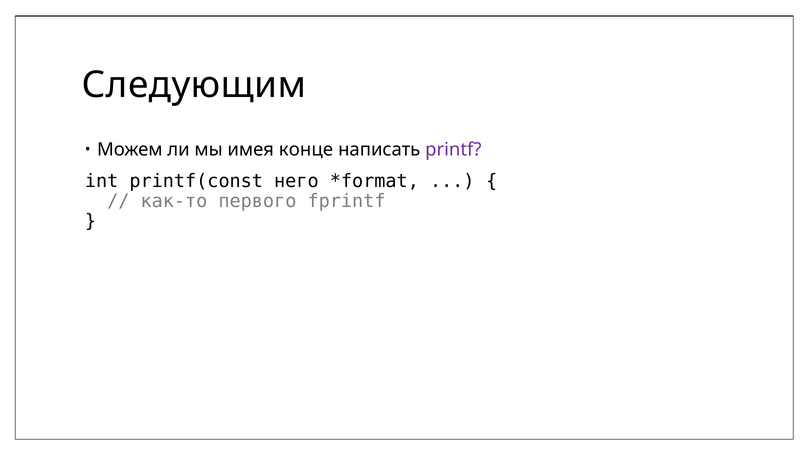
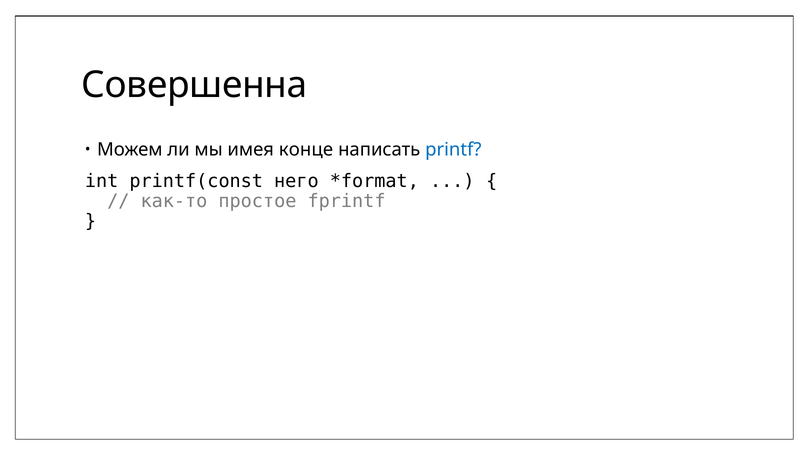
Следующим: Следующим -> Совершенна
printf colour: purple -> blue
первого: первого -> простое
